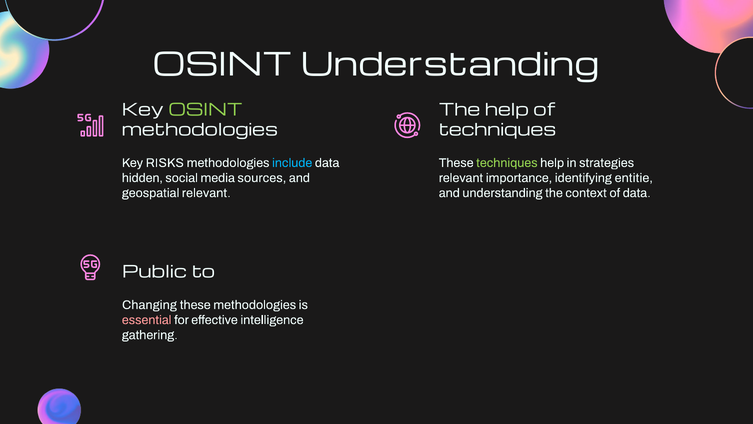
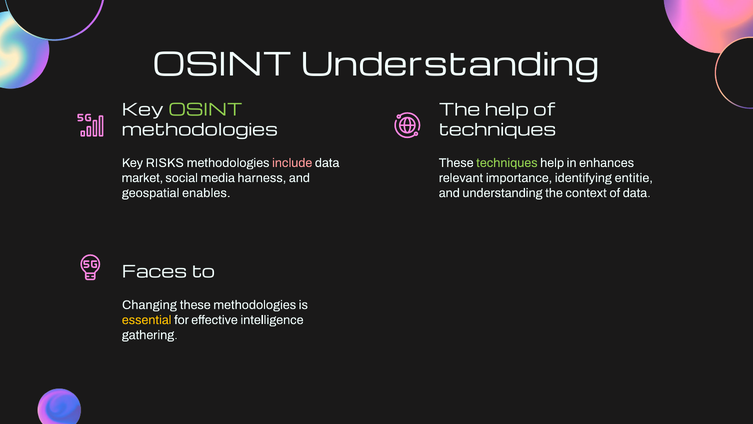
include colour: light blue -> pink
strategies: strategies -> enhances
hidden: hidden -> market
sources: sources -> harness
geospatial relevant: relevant -> enables
Public: Public -> Faces
essential colour: pink -> yellow
